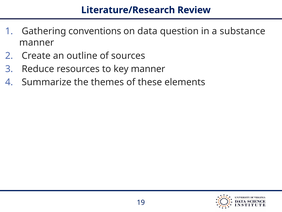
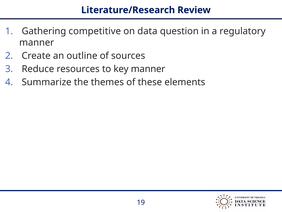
conventions: conventions -> competitive
substance: substance -> regulatory
